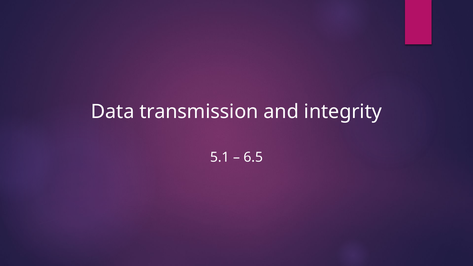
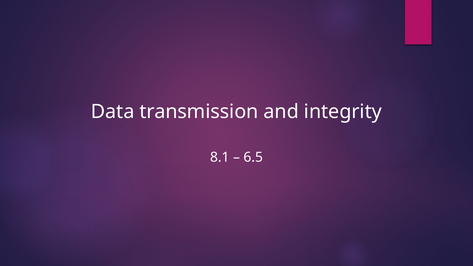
5.1: 5.1 -> 8.1
